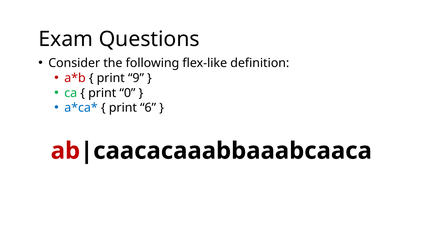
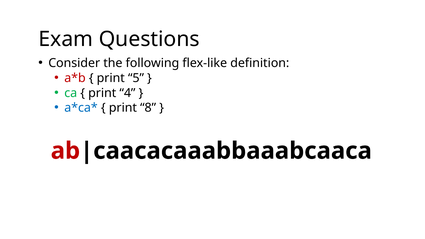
9: 9 -> 5
0: 0 -> 4
6: 6 -> 8
